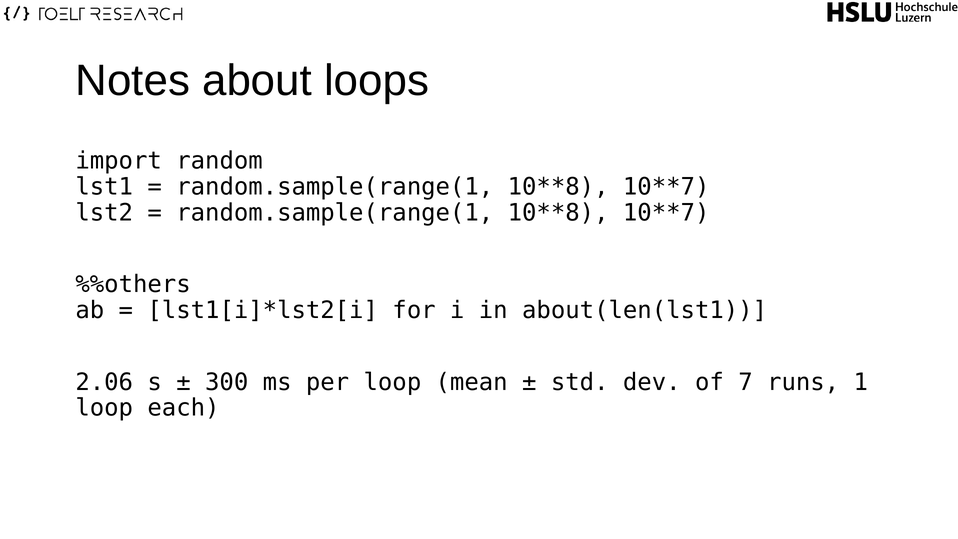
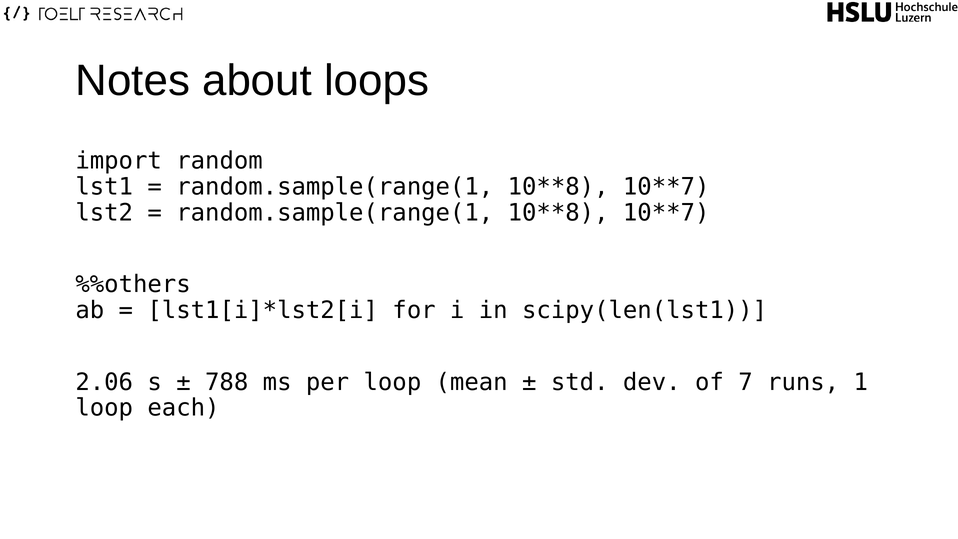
about(len(lst1: about(len(lst1 -> scipy(len(lst1
300: 300 -> 788
